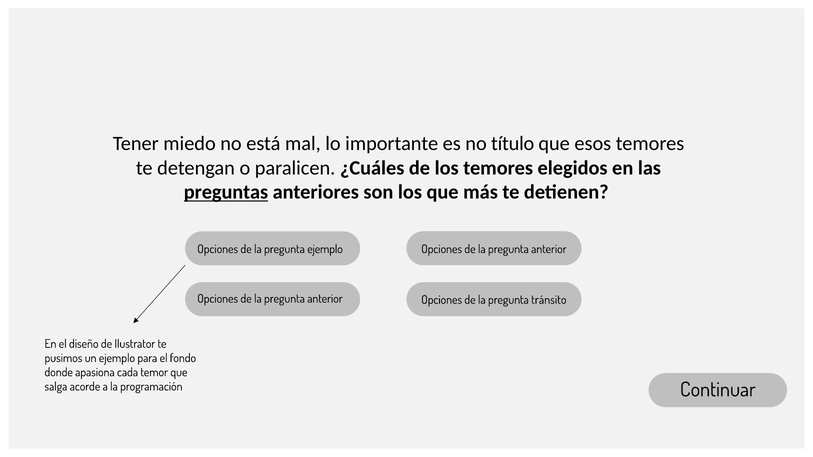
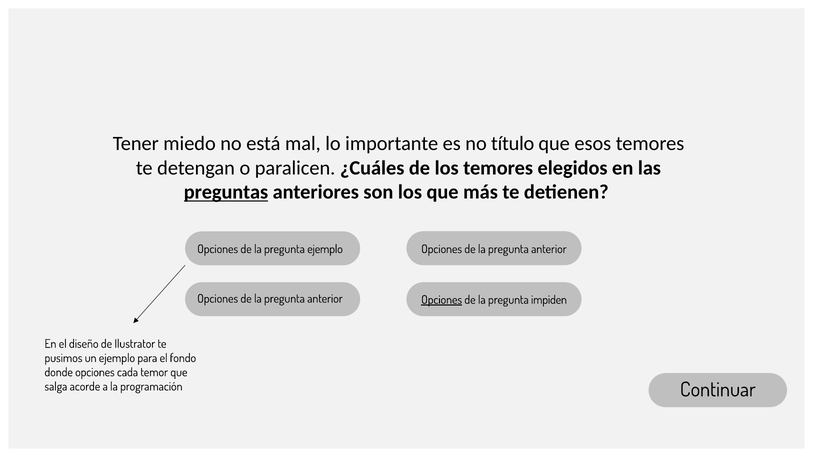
Opciones at (442, 300) underline: none -> present
tránsito: tránsito -> impiden
donde apasiona: apasiona -> opciones
